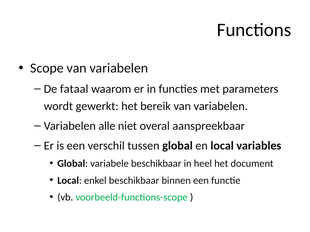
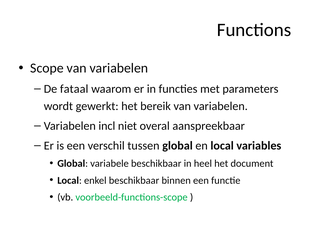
alle: alle -> incl
